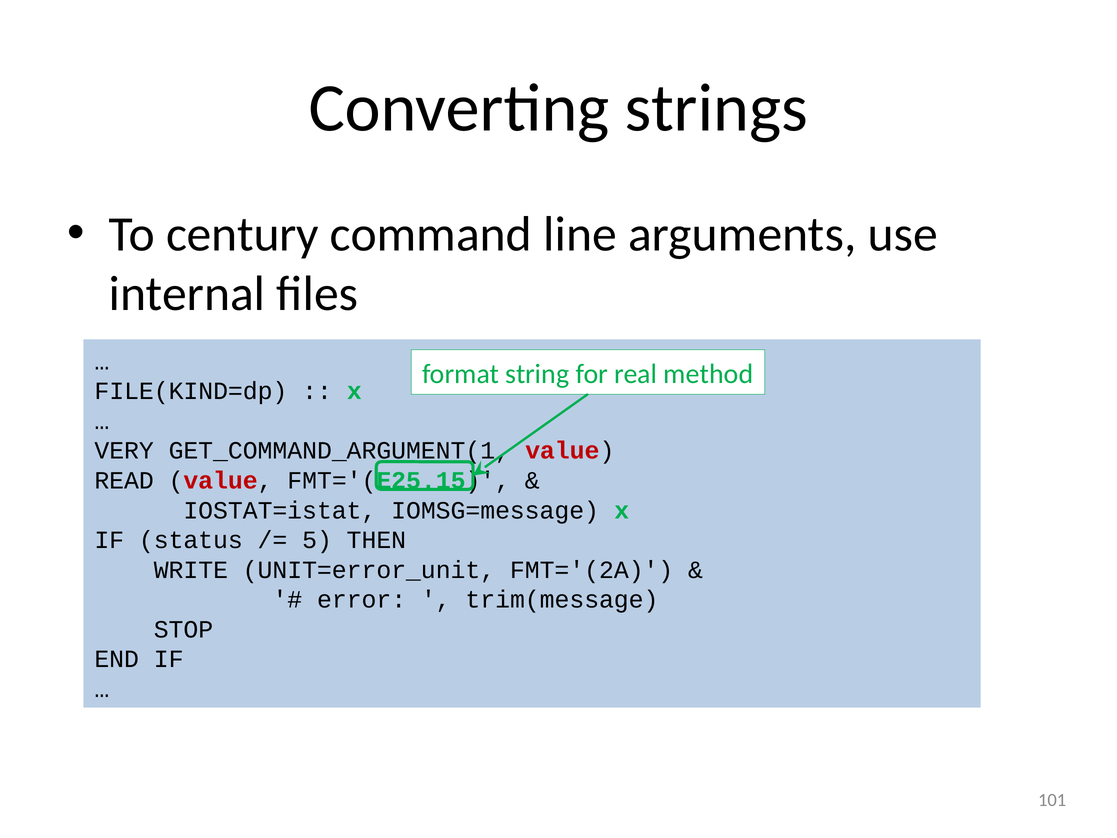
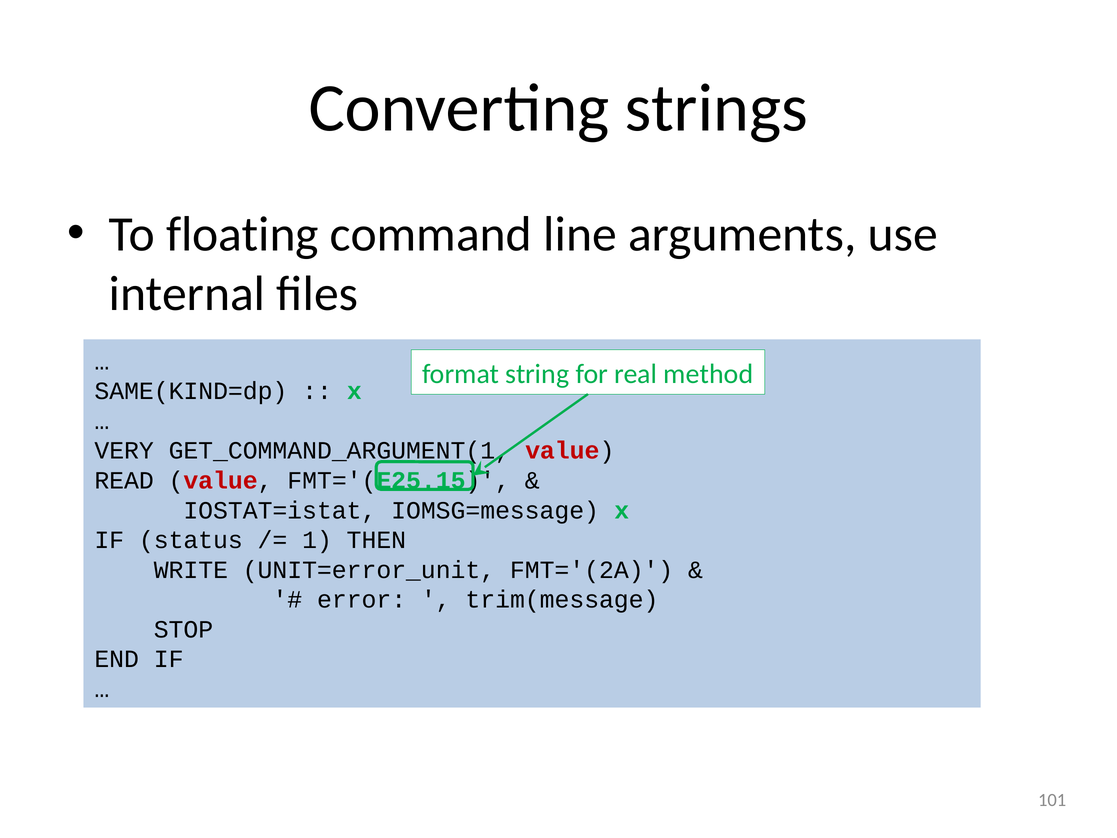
century: century -> floating
FILE(KIND=dp: FILE(KIND=dp -> SAME(KIND=dp
5: 5 -> 1
